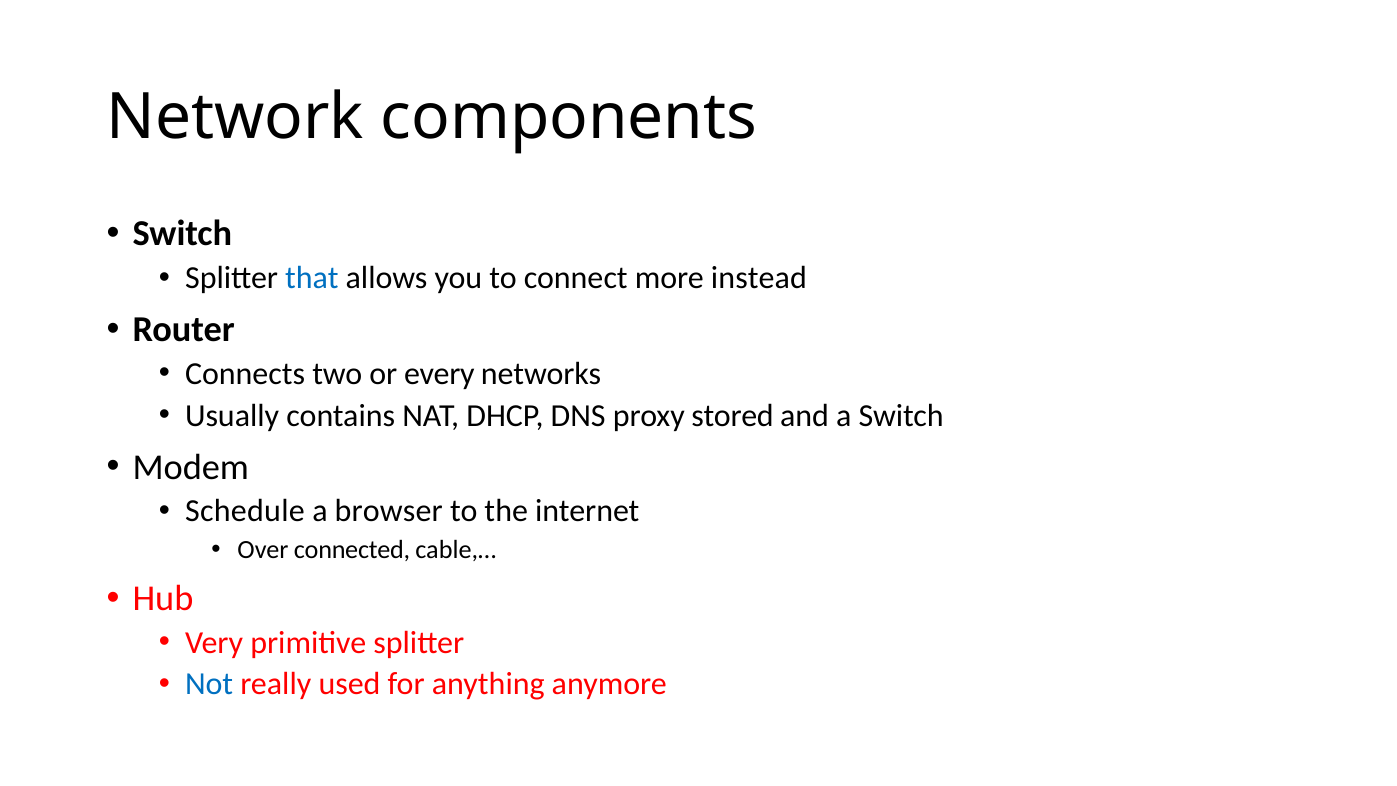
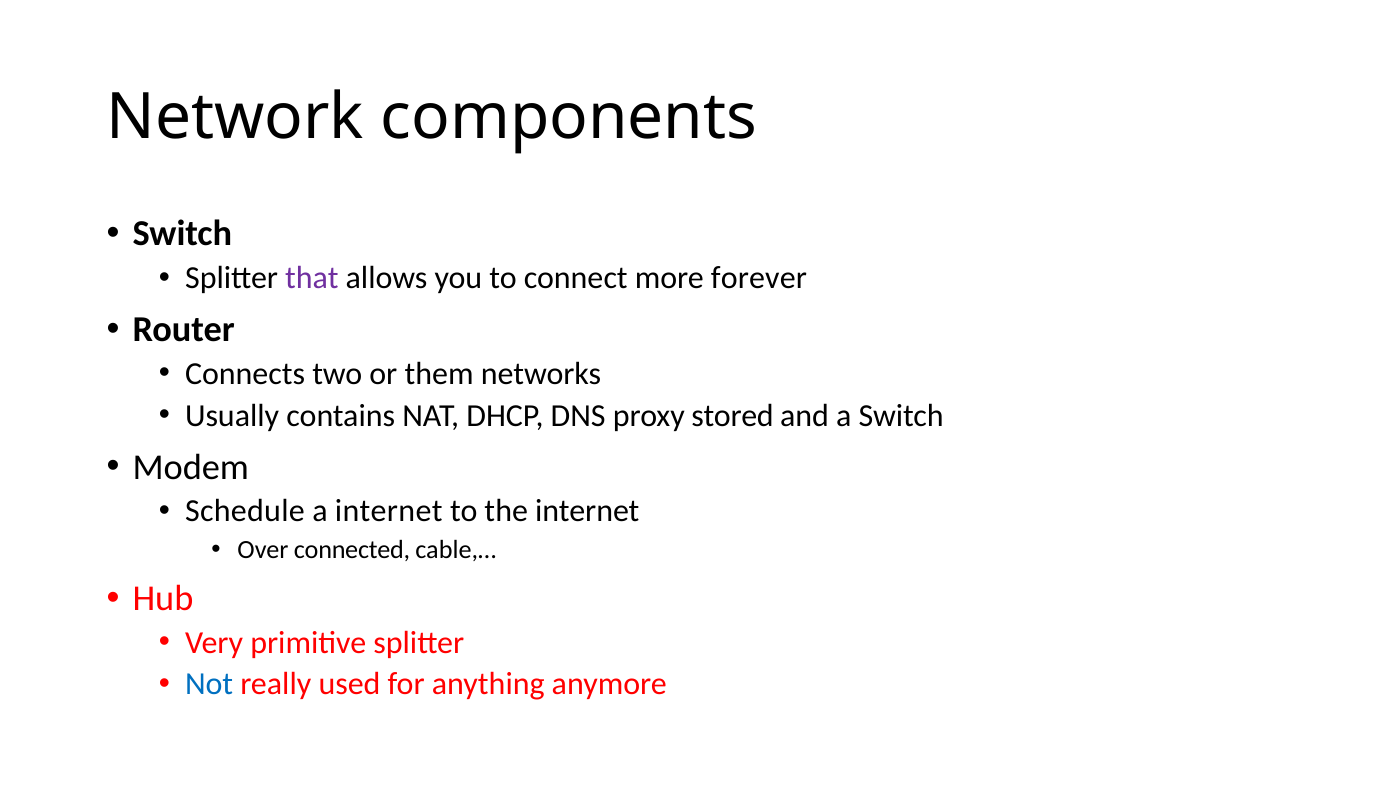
that colour: blue -> purple
instead: instead -> forever
every: every -> them
a browser: browser -> internet
